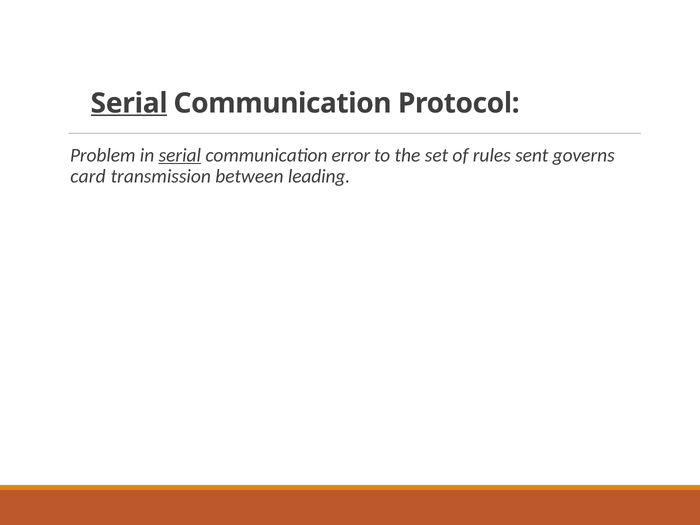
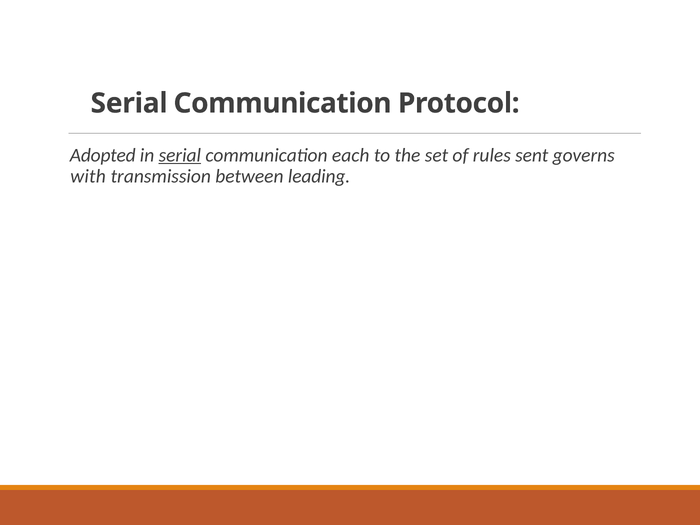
Serial at (129, 103) underline: present -> none
Problem: Problem -> Adopted
error: error -> each
card: card -> with
